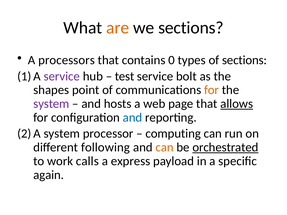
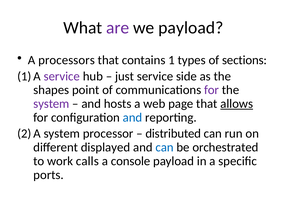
are colour: orange -> purple
we sections: sections -> payload
0: 0 -> 1
test: test -> just
bolt: bolt -> side
for at (212, 90) colour: orange -> purple
computing: computing -> distributed
following: following -> displayed
can at (165, 148) colour: orange -> blue
orchestrated underline: present -> none
express: express -> console
again: again -> ports
